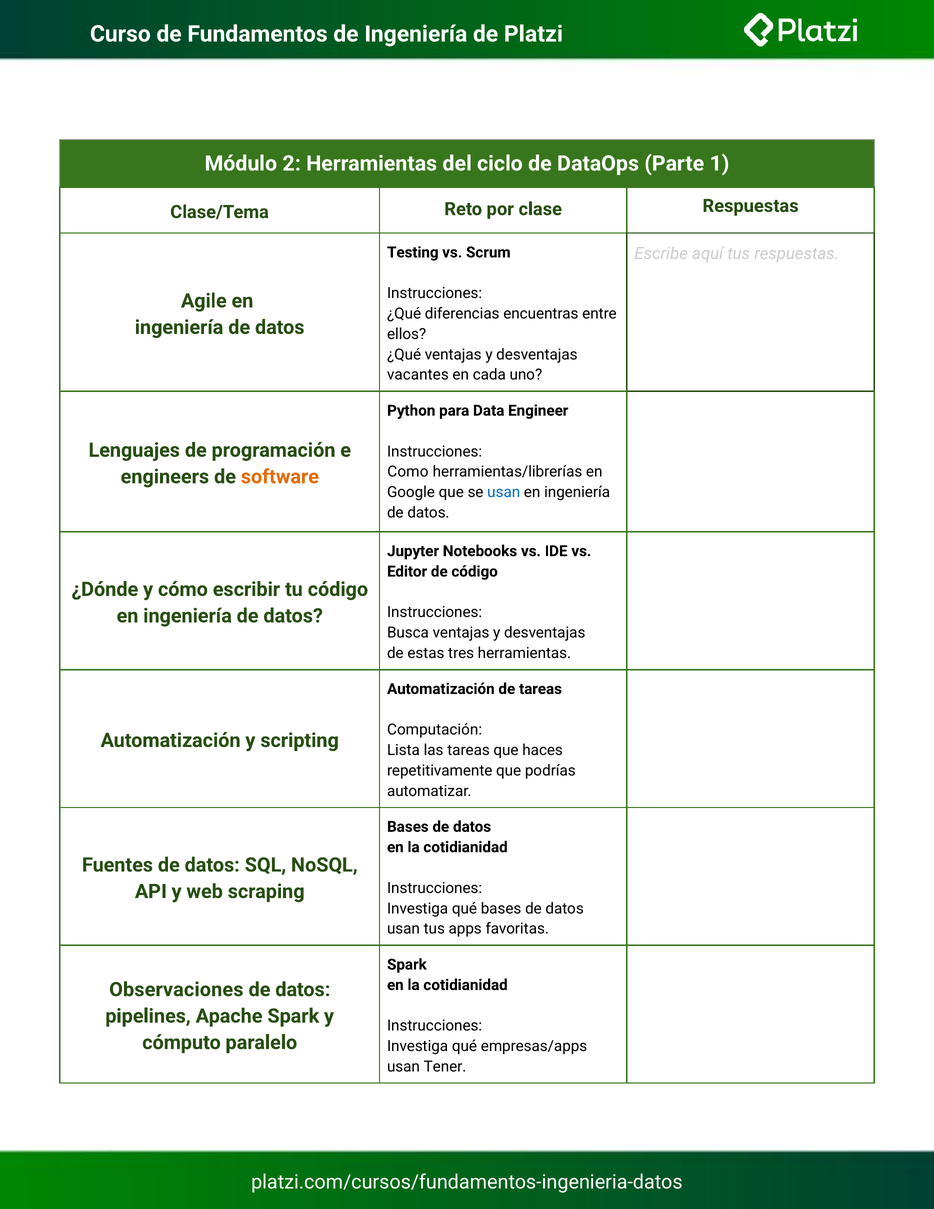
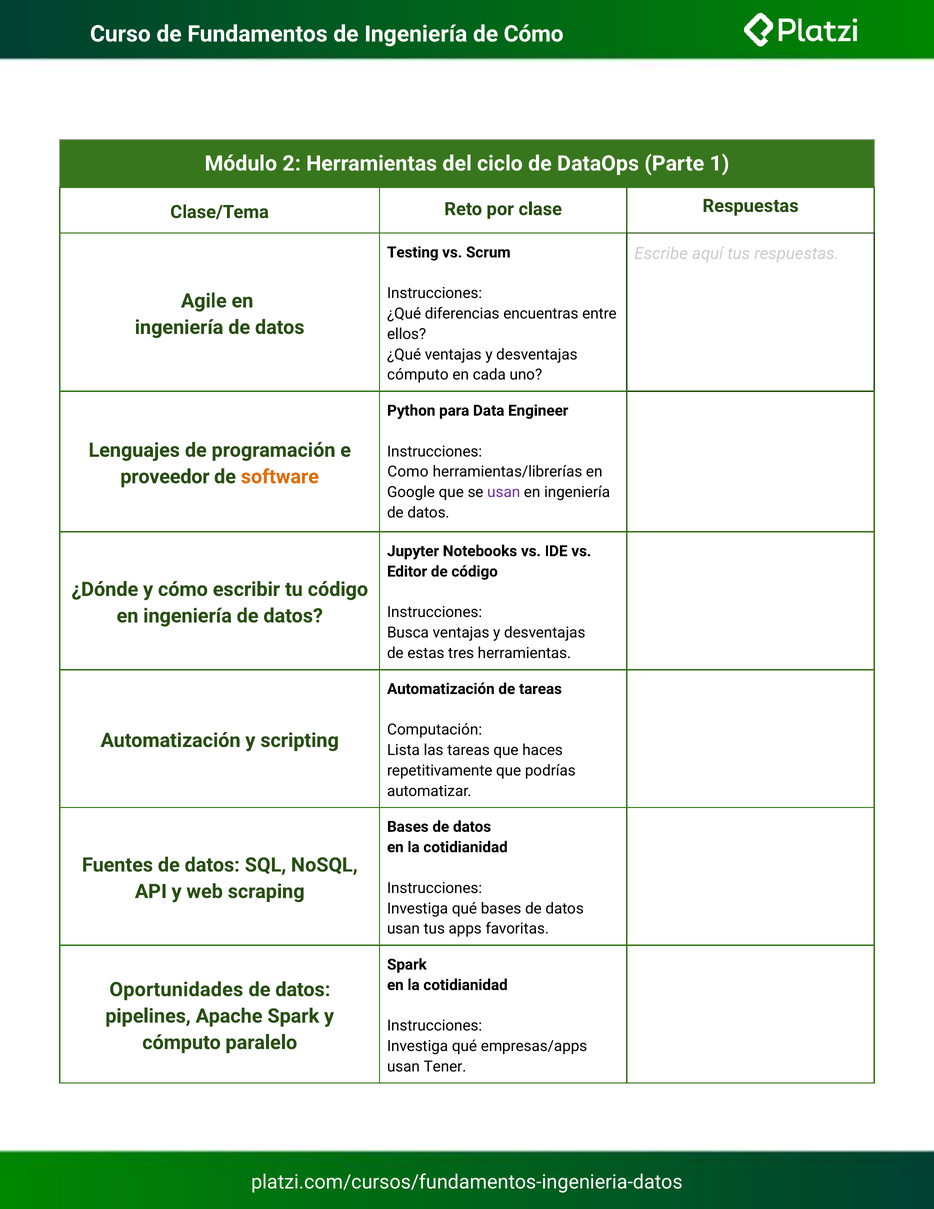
de Platzi: Platzi -> Cómo
vacantes at (418, 375): vacantes -> cómputo
engineers: engineers -> proveedor
usan at (504, 492) colour: blue -> purple
Observaciones: Observaciones -> Oportunidades
